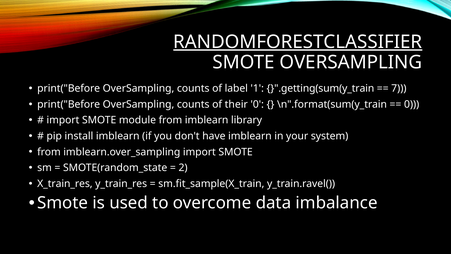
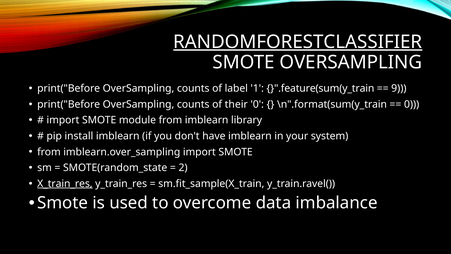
}".getting(sum(y_train: }".getting(sum(y_train -> }".feature(sum(y_train
7: 7 -> 9
X_train_res underline: none -> present
